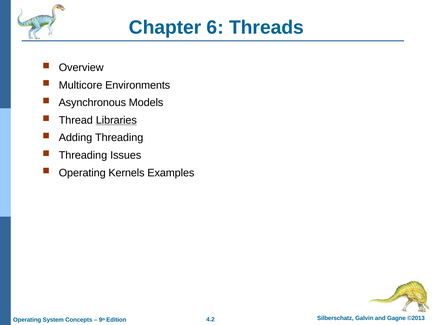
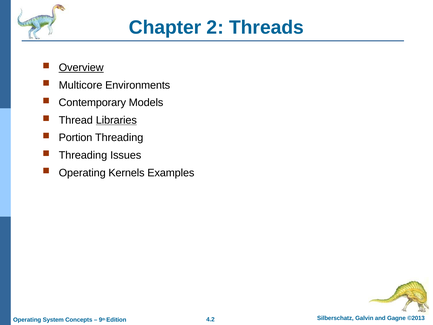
6: 6 -> 2
Overview underline: none -> present
Asynchronous: Asynchronous -> Contemporary
Adding: Adding -> Portion
